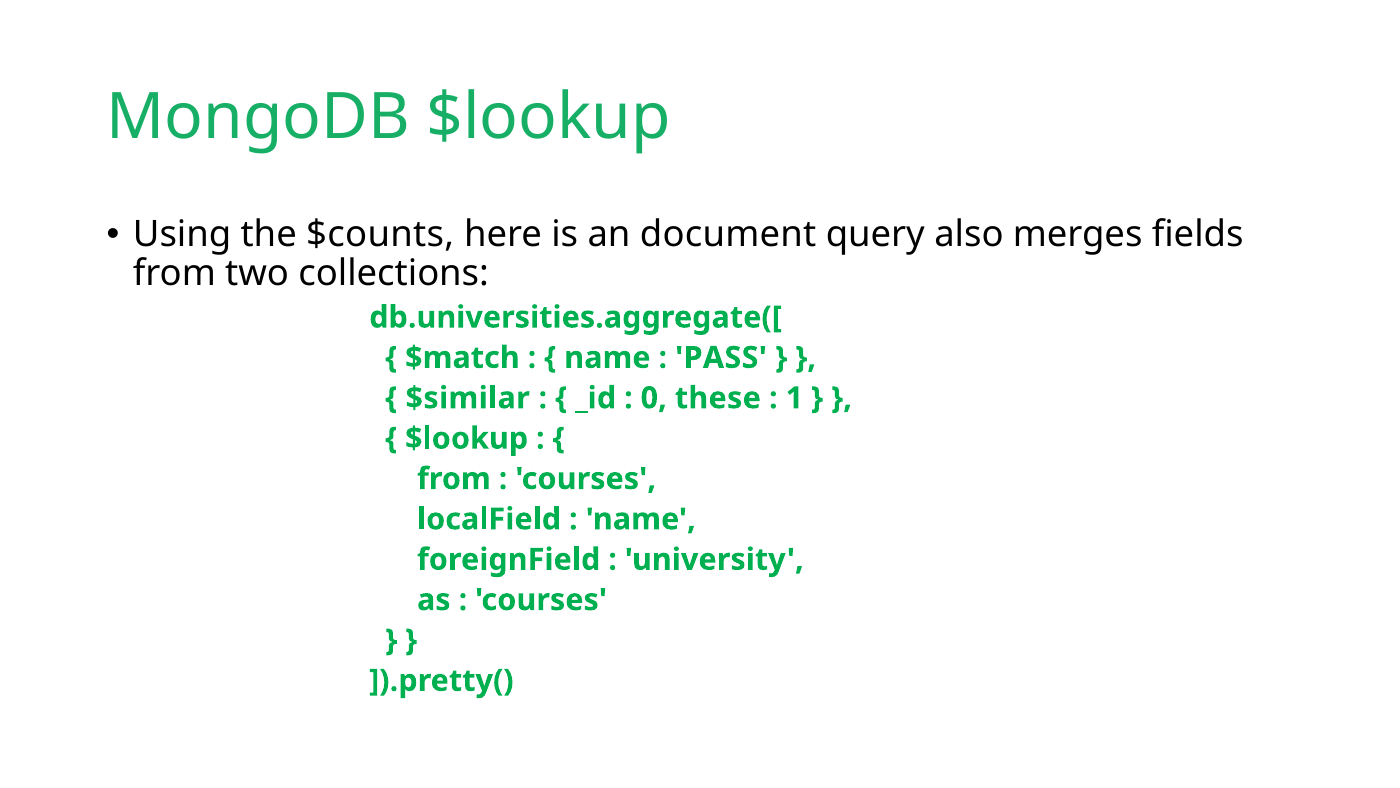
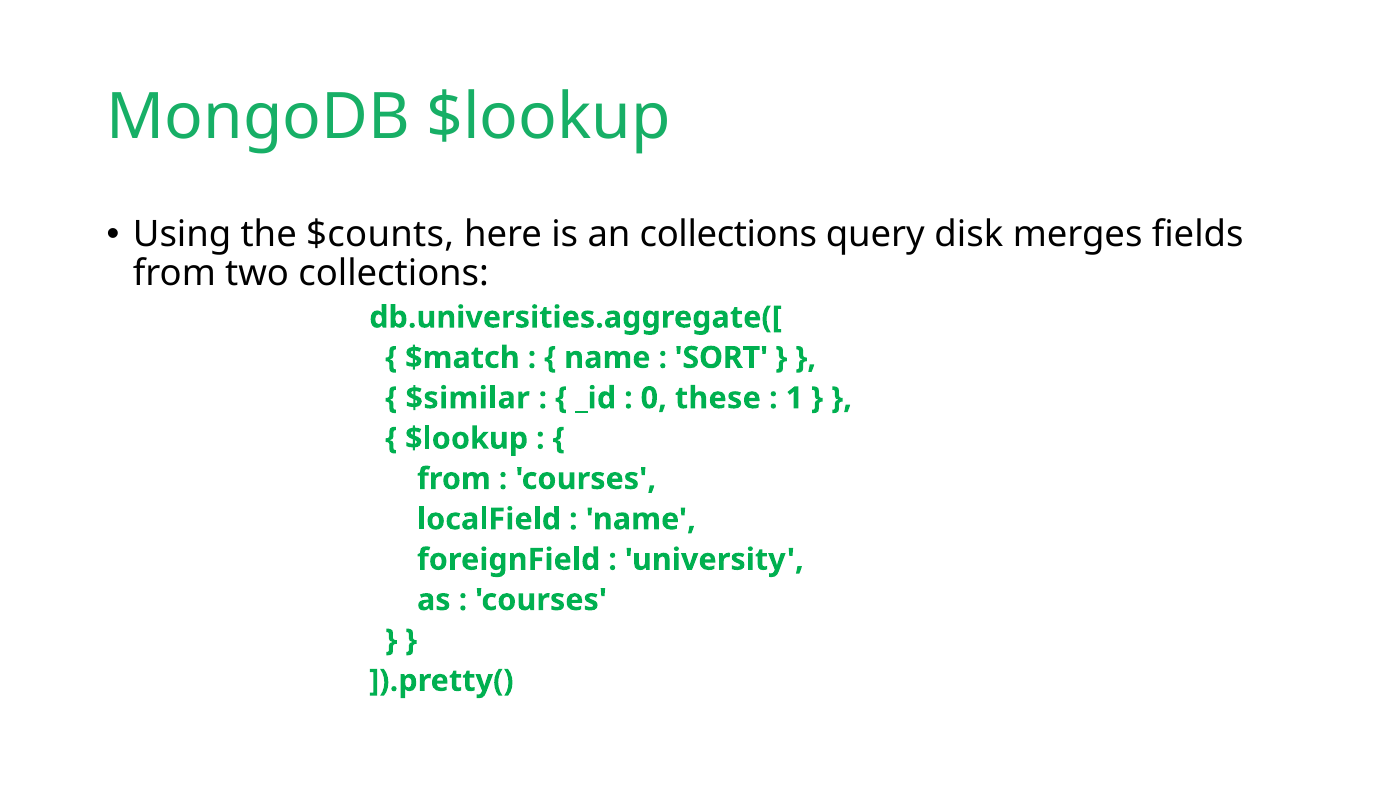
an document: document -> collections
also: also -> disk
PASS: PASS -> SORT
